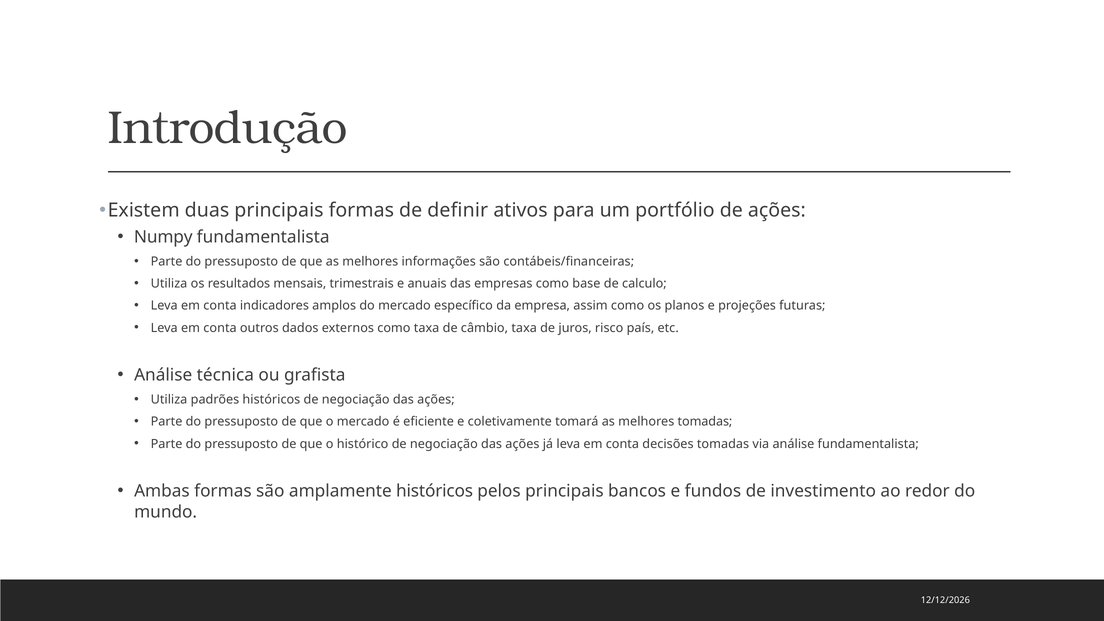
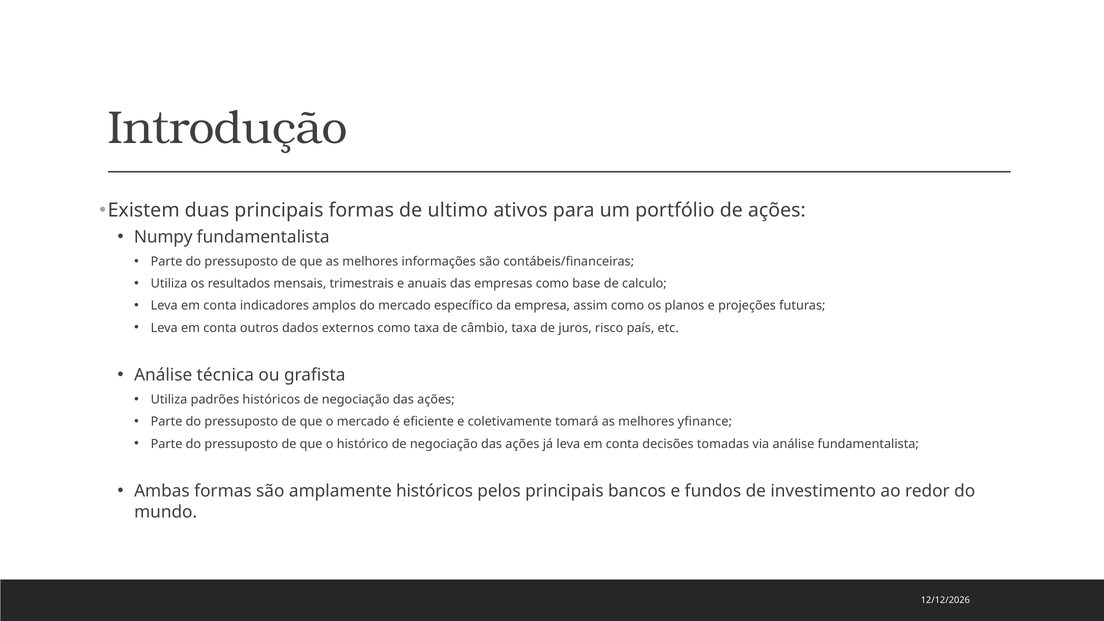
definir: definir -> ultimo
melhores tomadas: tomadas -> yfinance
